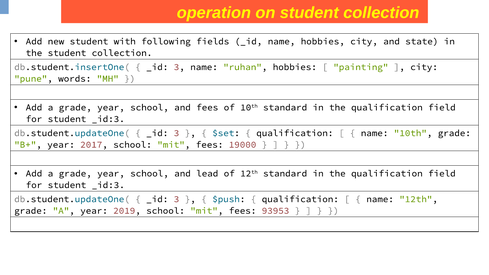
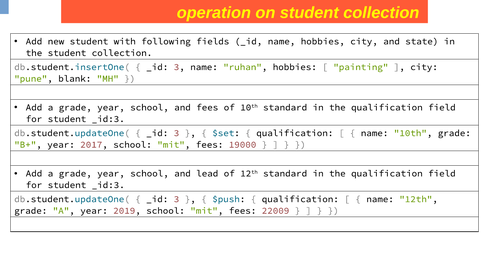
words: words -> blank
93953: 93953 -> 22009
